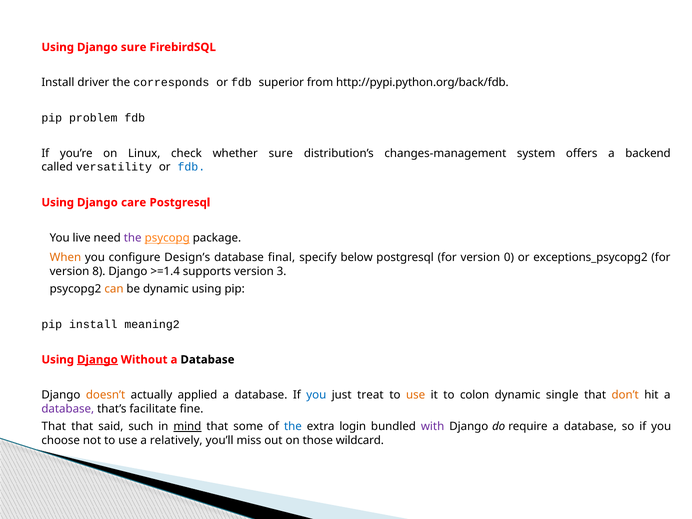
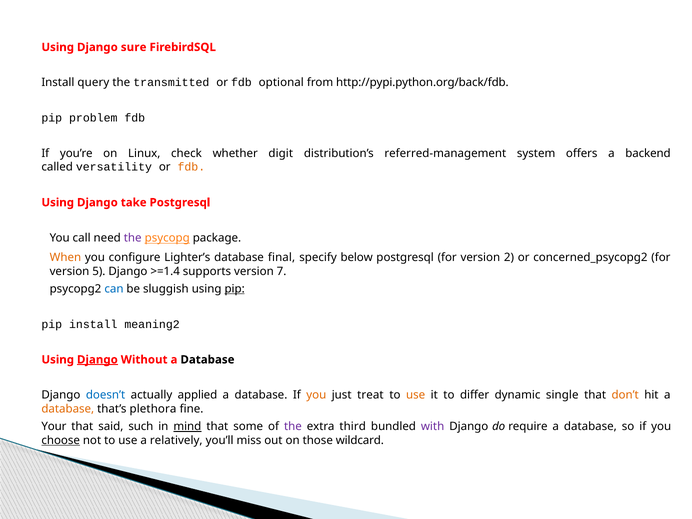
driver: driver -> query
corresponds: corresponds -> transmitted
superior: superior -> optional
whether sure: sure -> digit
changes-management: changes-management -> referred-management
fdb at (191, 167) colour: blue -> orange
care: care -> take
live: live -> call
Design’s: Design’s -> Lighter’s
0: 0 -> 2
exceptions_psycopg2: exceptions_psycopg2 -> concerned_psycopg2
8: 8 -> 5
3: 3 -> 7
can colour: orange -> blue
be dynamic: dynamic -> sluggish
pip at (235, 289) underline: none -> present
doesn’t colour: orange -> blue
you at (316, 395) colour: blue -> orange
colon: colon -> differ
database at (68, 409) colour: purple -> orange
facilitate: facilitate -> plethora
That at (54, 427): That -> Your
the at (293, 427) colour: blue -> purple
login: login -> third
choose underline: none -> present
